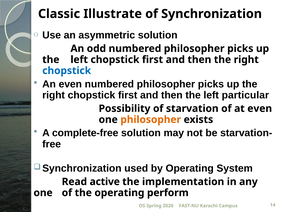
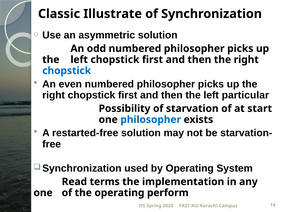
at even: even -> start
philosopher at (151, 119) colour: orange -> blue
complete-free: complete-free -> restarted-free
active: active -> terms
